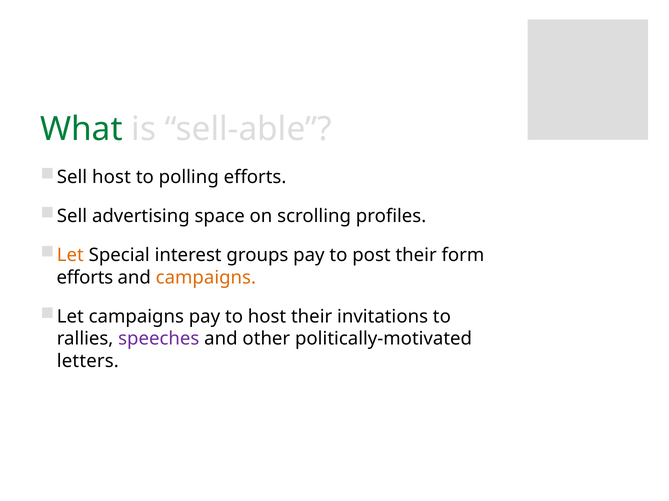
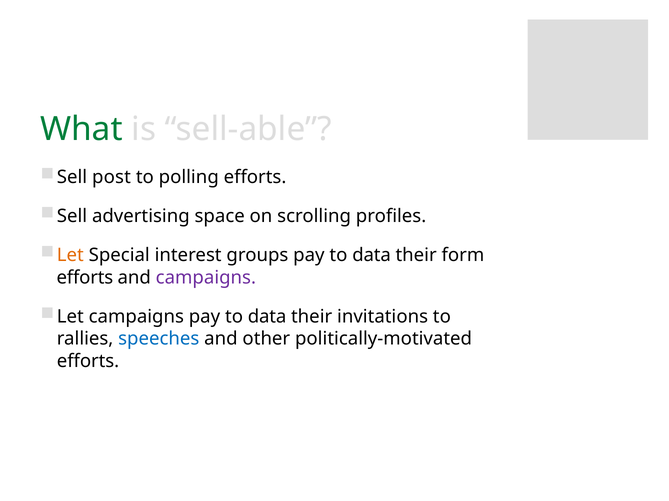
Sell host: host -> post
groups pay to post: post -> data
campaigns at (206, 278) colour: orange -> purple
campaigns pay to host: host -> data
speeches colour: purple -> blue
letters at (88, 361): letters -> efforts
